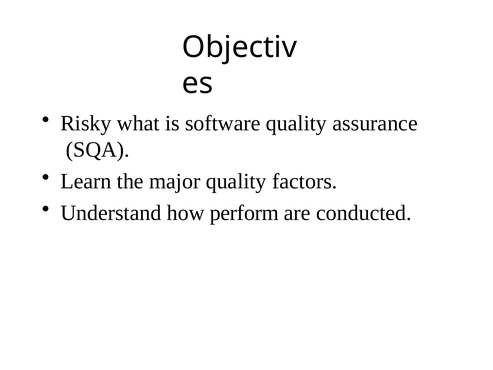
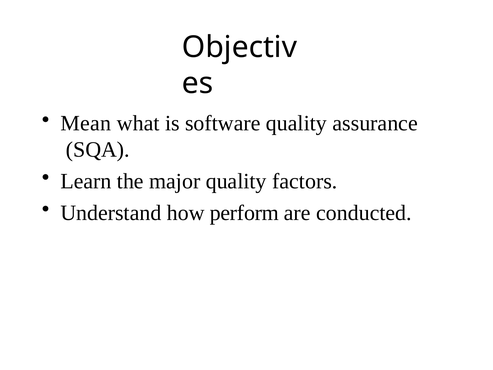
Risky: Risky -> Mean
